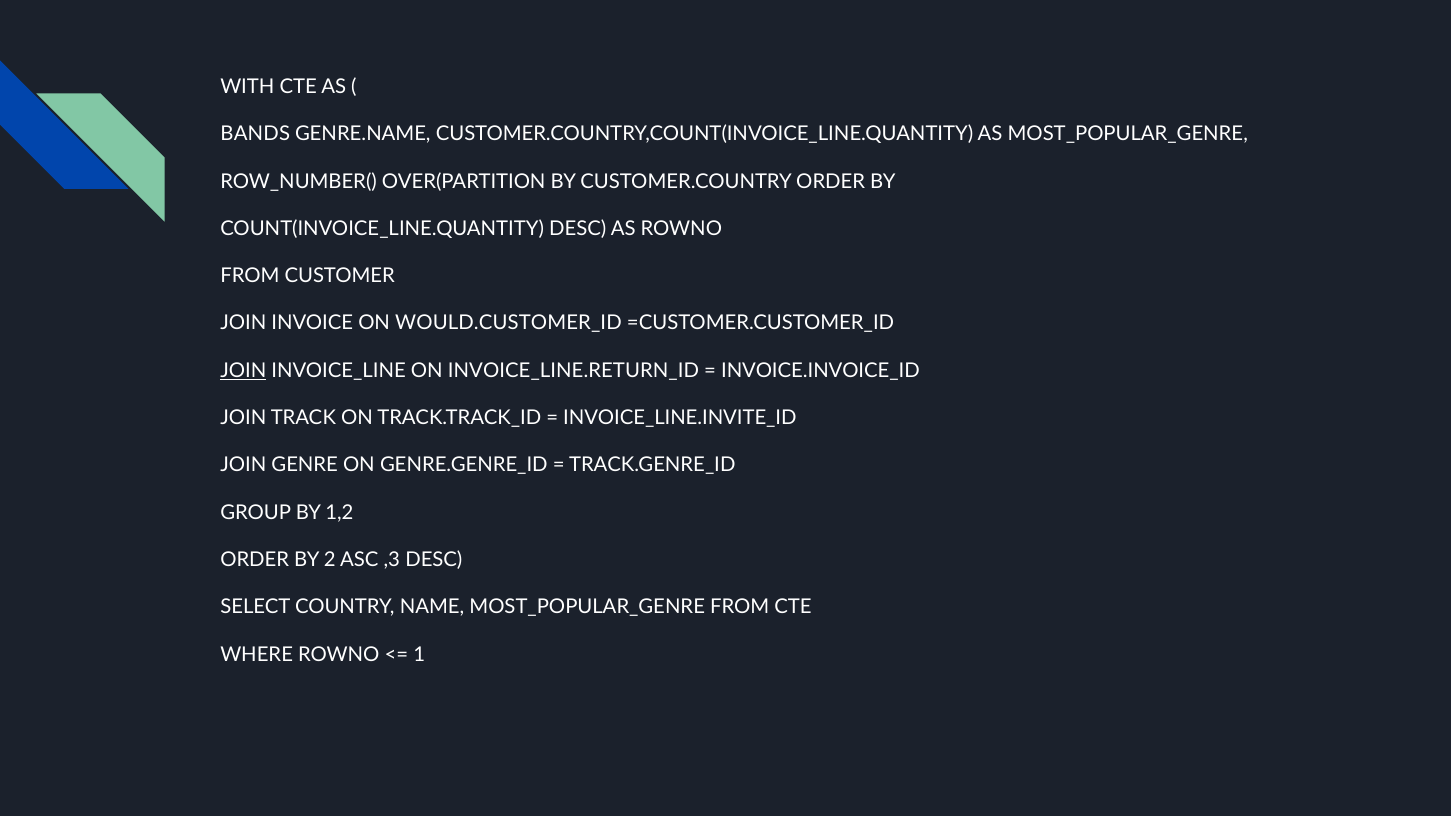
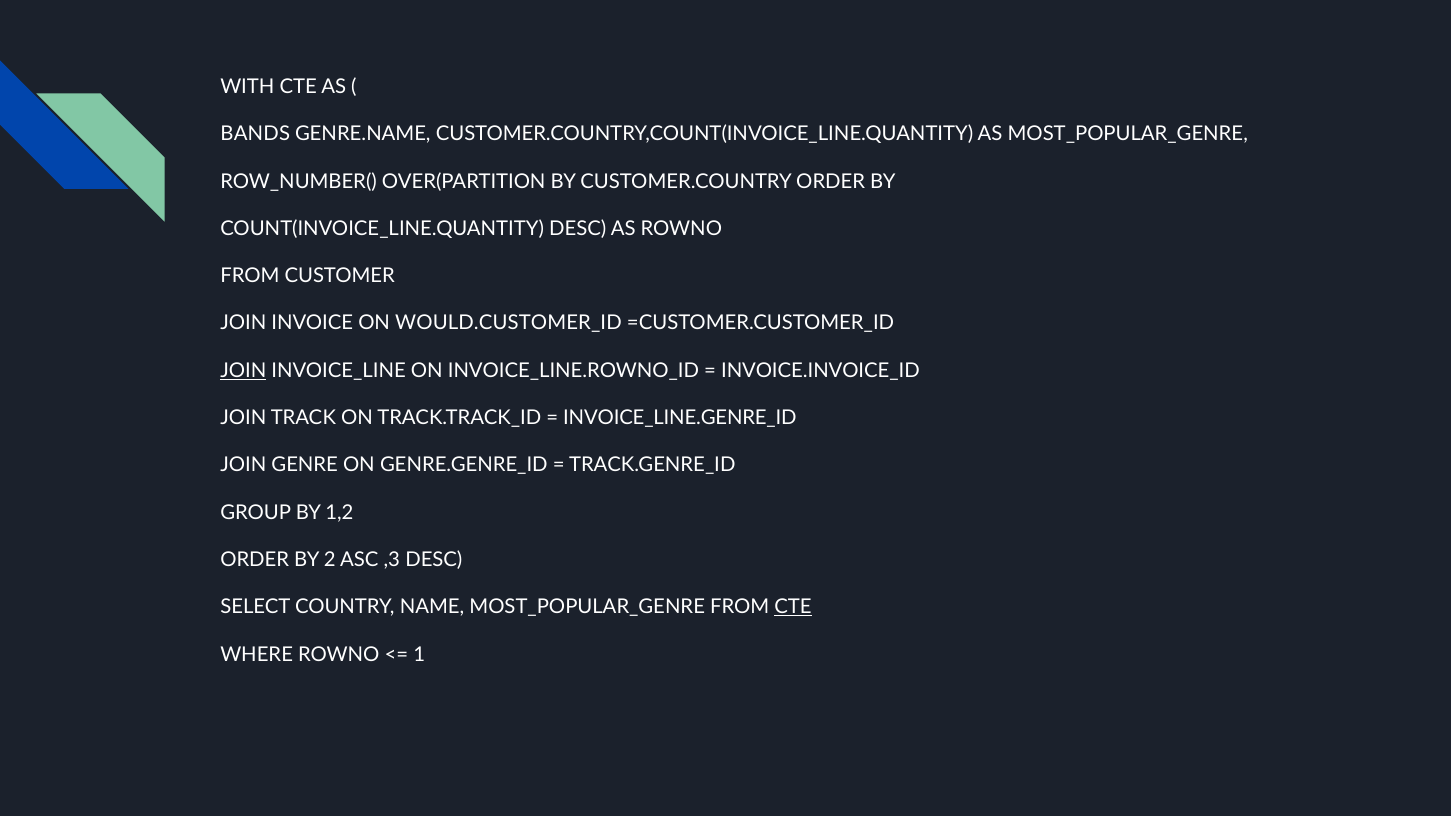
INVOICE_LINE.RETURN_ID: INVOICE_LINE.RETURN_ID -> INVOICE_LINE.ROWNO_ID
INVOICE_LINE.INVITE_ID: INVOICE_LINE.INVITE_ID -> INVOICE_LINE.GENRE_ID
CTE at (793, 607) underline: none -> present
